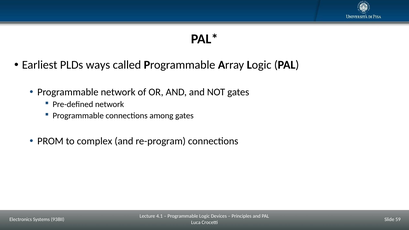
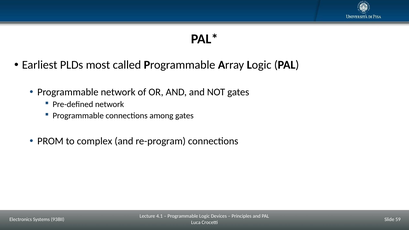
ways: ways -> most
